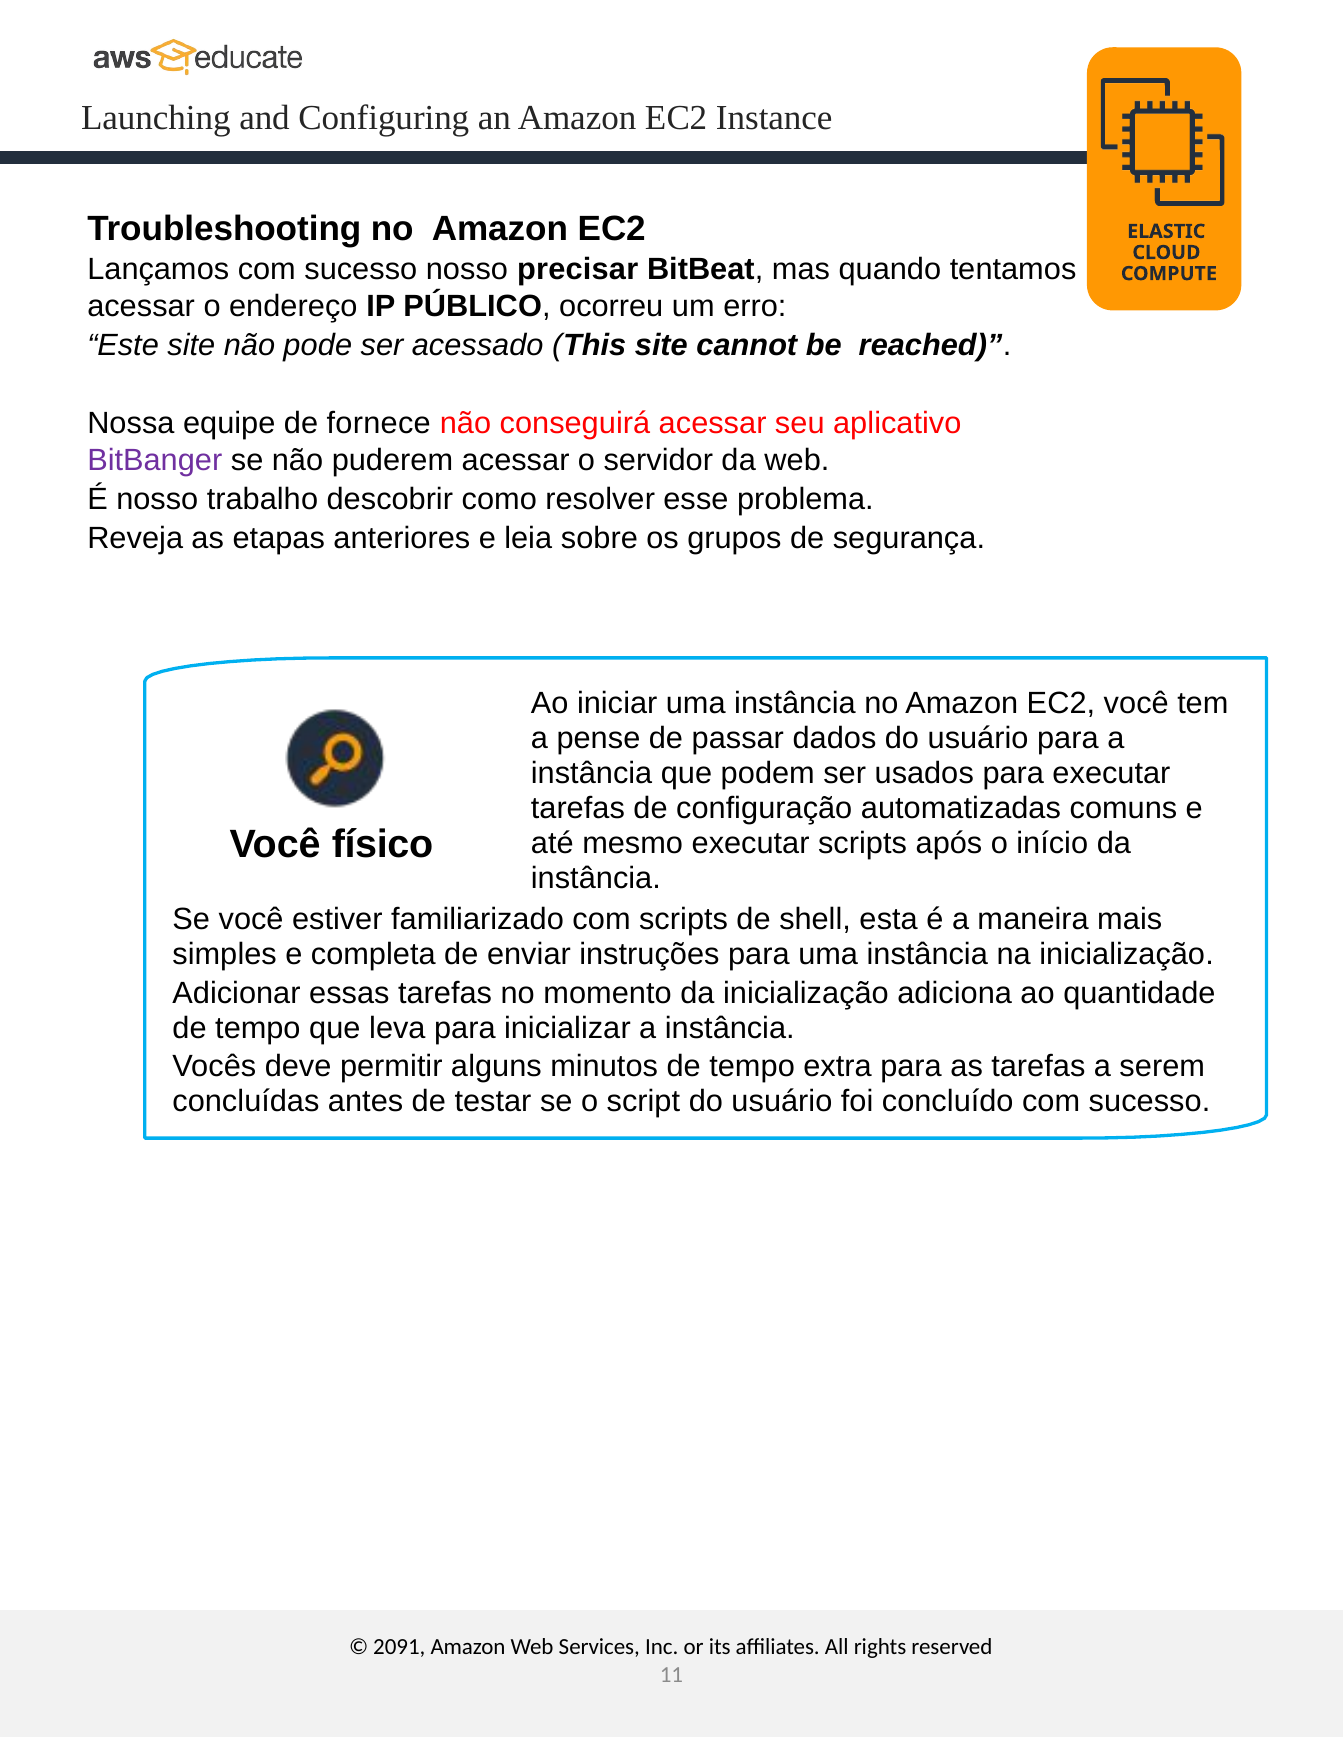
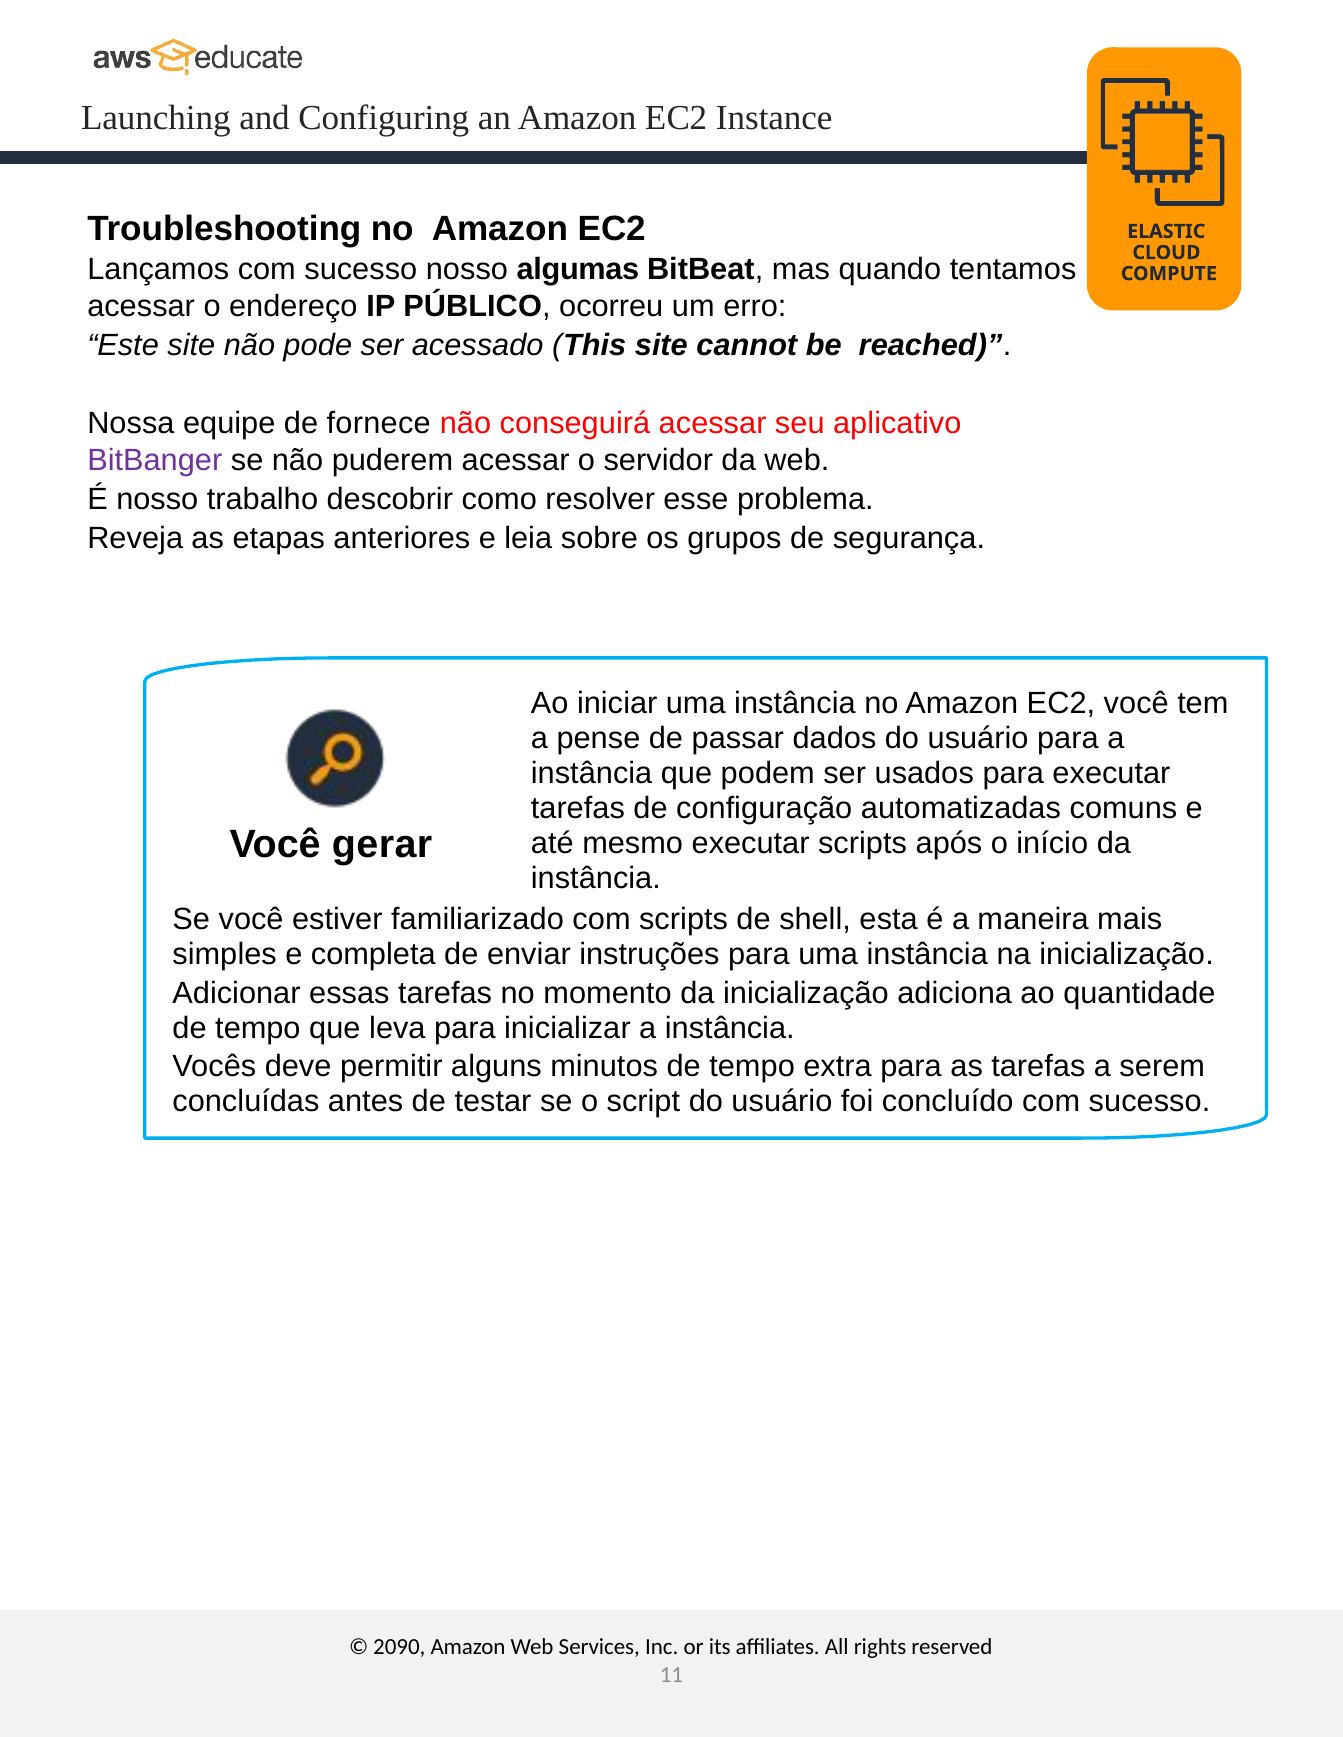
precisar: precisar -> algumas
físico: físico -> gerar
2091: 2091 -> 2090
